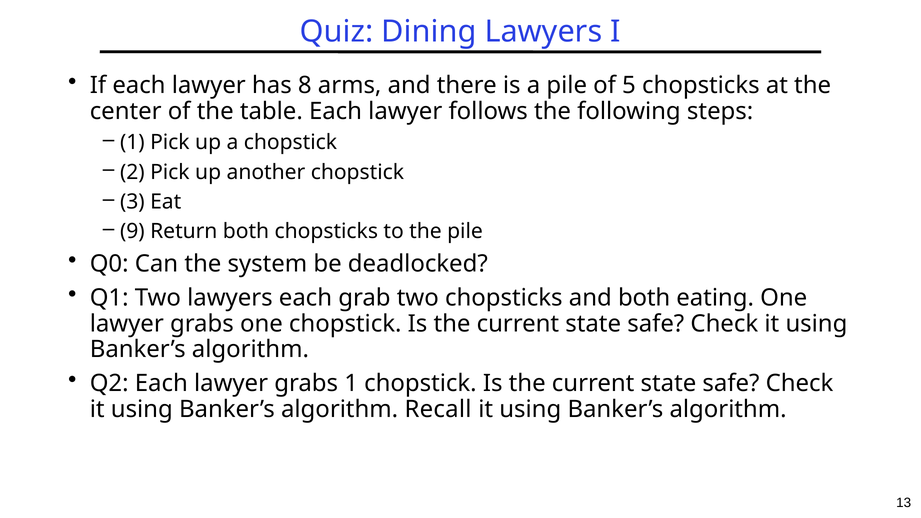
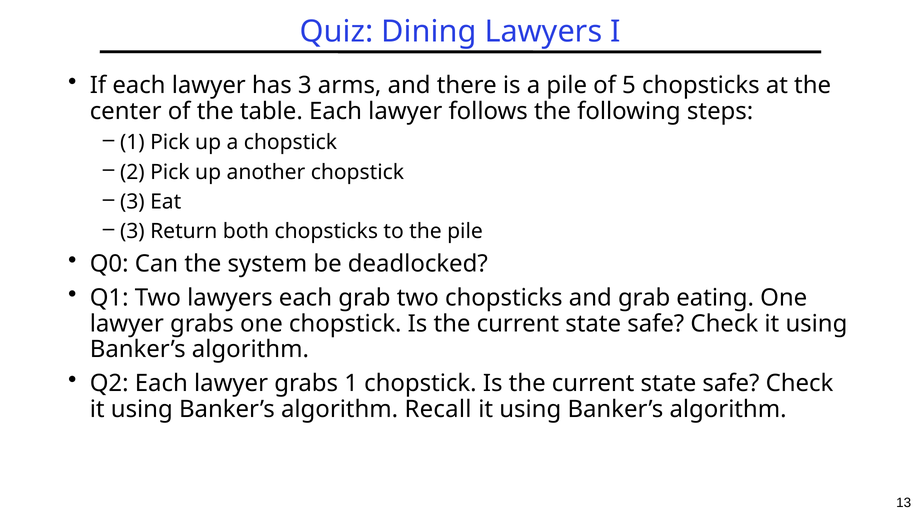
has 8: 8 -> 3
9 at (132, 231): 9 -> 3
and both: both -> grab
